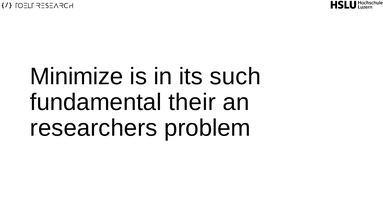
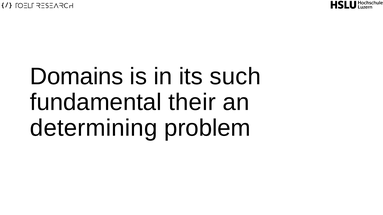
Minimize: Minimize -> Domains
researchers: researchers -> determining
